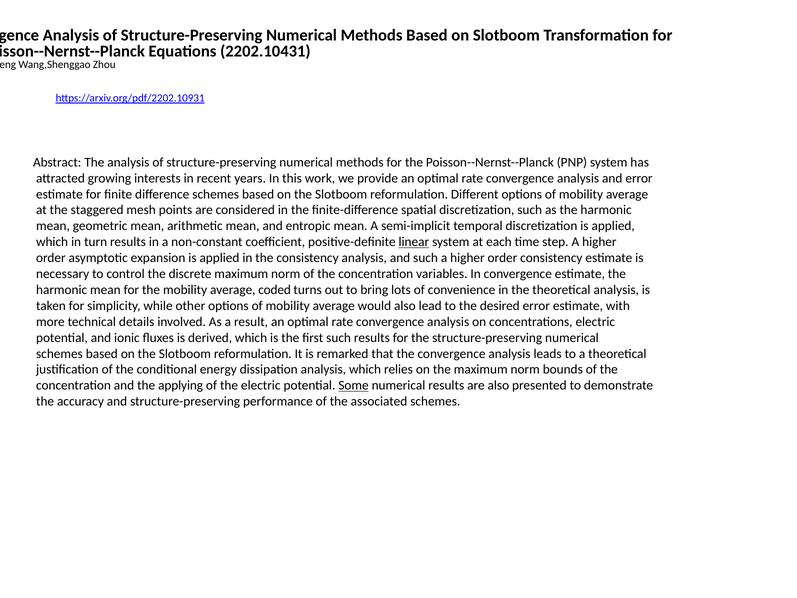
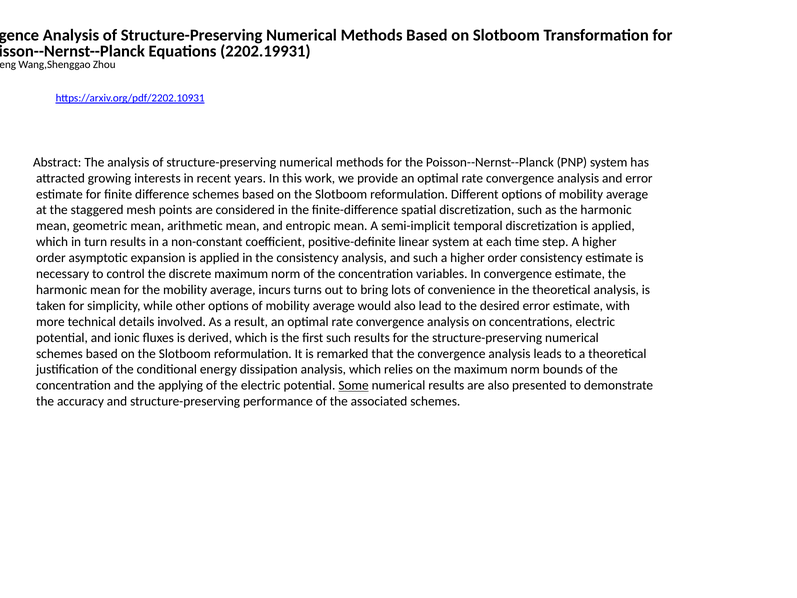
2202.10431: 2202.10431 -> 2202.19931
linear underline: present -> none
coded: coded -> incurs
